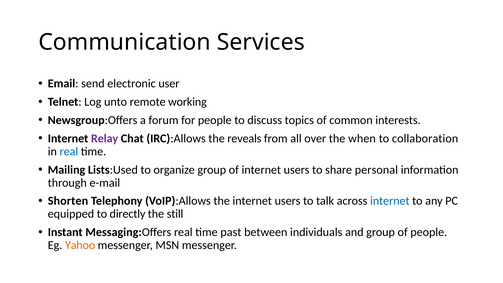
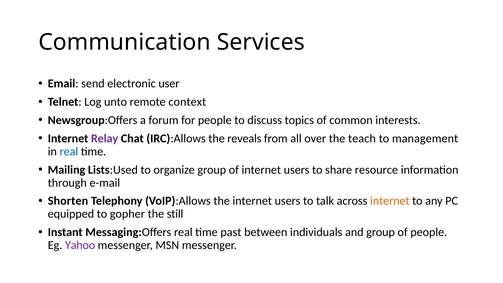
working: working -> context
when: when -> teach
collaboration: collaboration -> management
personal: personal -> resource
internet at (390, 201) colour: blue -> orange
directly: directly -> gopher
Yahoo colour: orange -> purple
